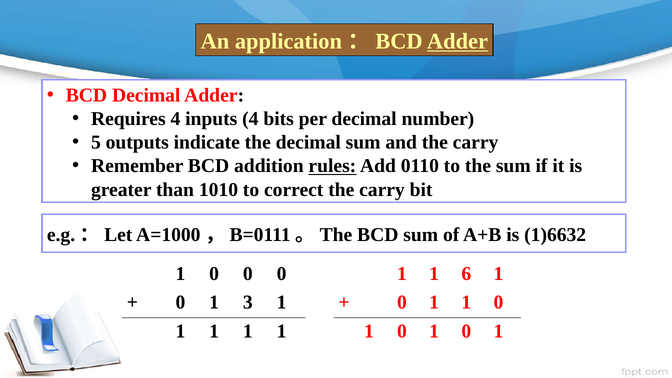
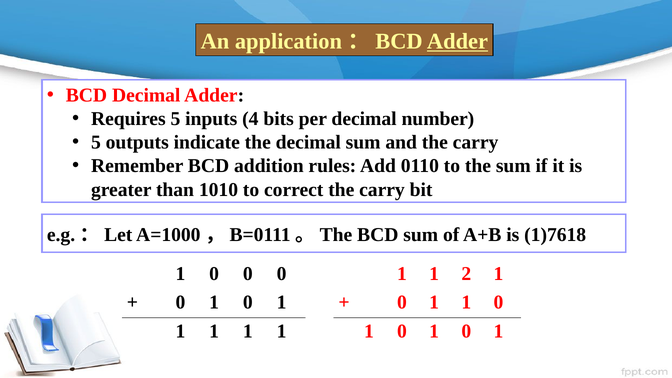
Requires 4: 4 -> 5
rules underline: present -> none
1)6632: 1)6632 -> 1)7618
6: 6 -> 2
3 at (248, 303): 3 -> 0
